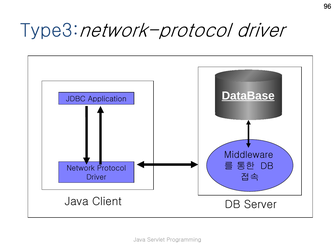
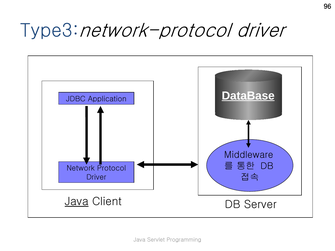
Java at (77, 202) underline: none -> present
